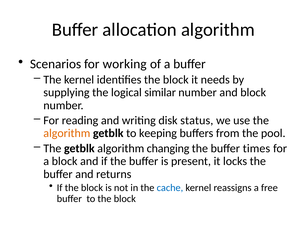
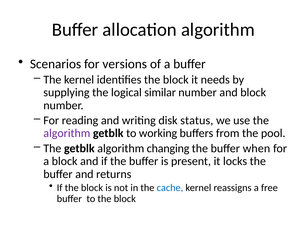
working: working -> versions
algorithm at (67, 133) colour: orange -> purple
keeping: keeping -> working
times: times -> when
